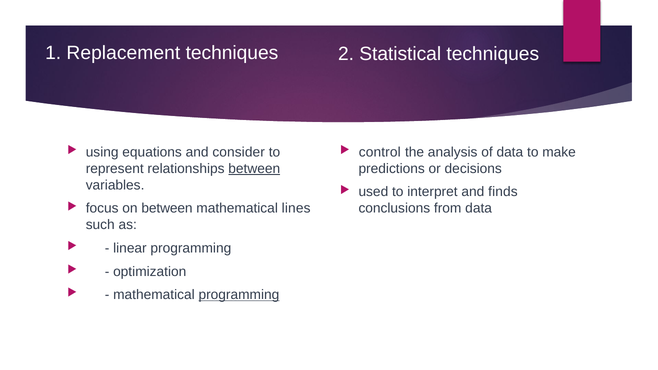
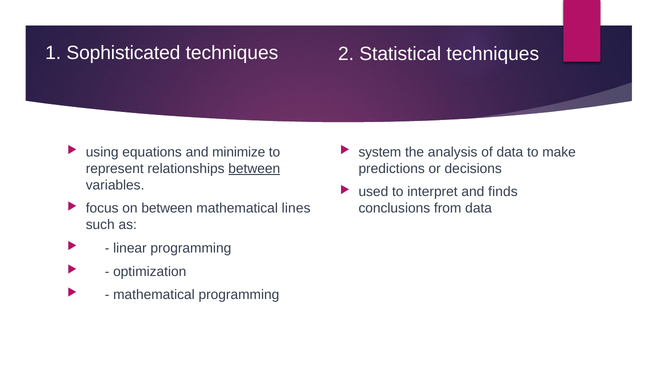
Replacement: Replacement -> Sophisticated
consider: consider -> minimize
control: control -> system
programming at (239, 295) underline: present -> none
